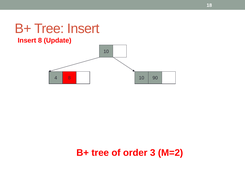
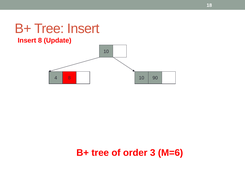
M=2: M=2 -> M=6
